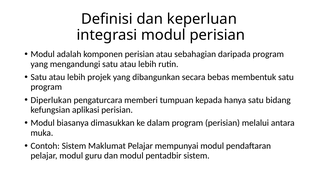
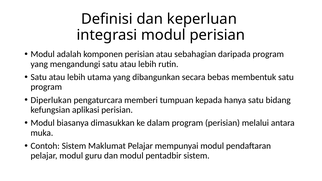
projek: projek -> utama
